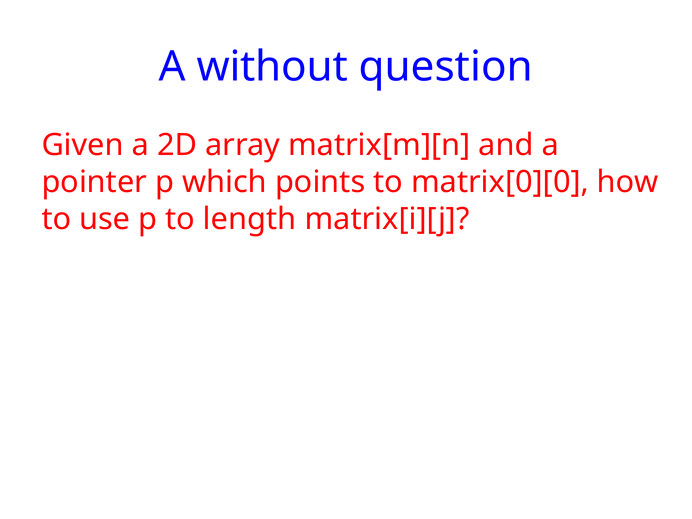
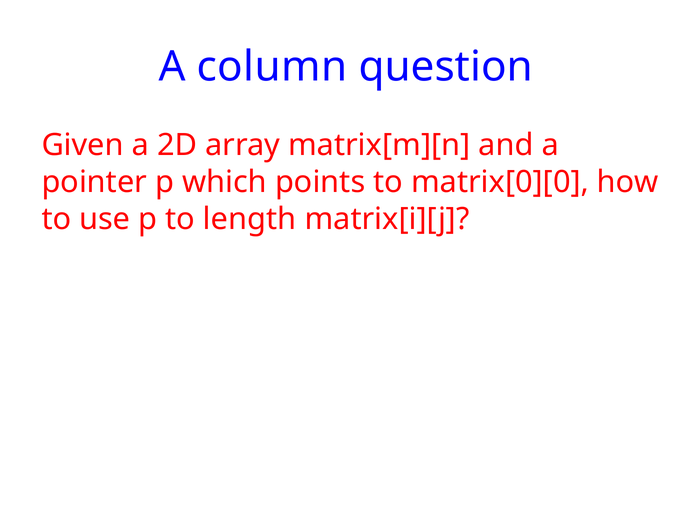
without: without -> column
